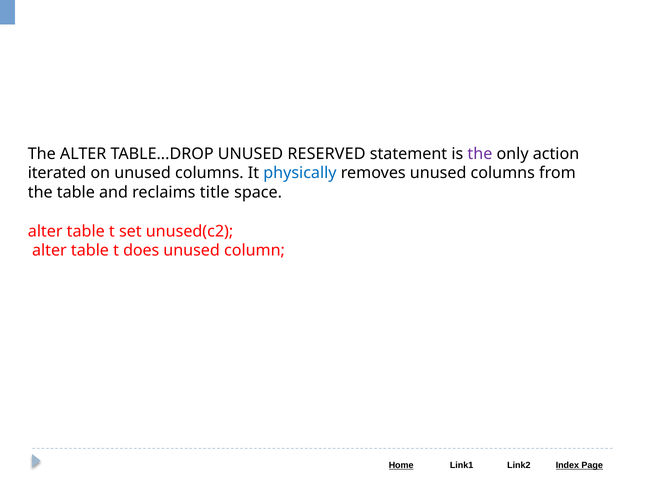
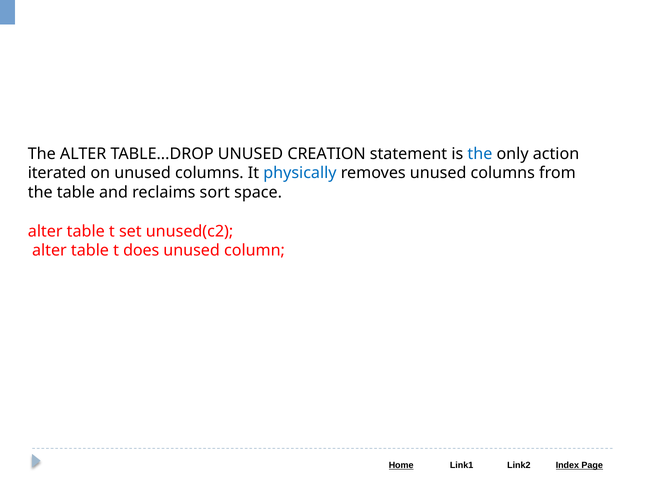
RESERVED: RESERVED -> CREATION
the at (480, 154) colour: purple -> blue
title: title -> sort
